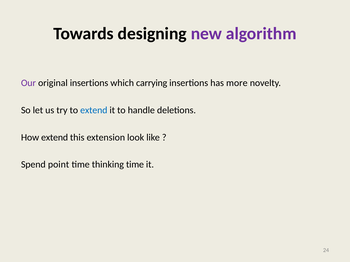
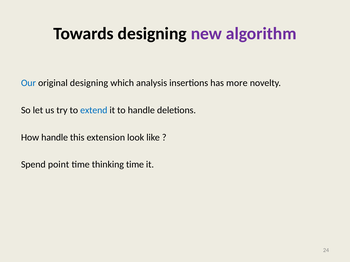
Our colour: purple -> blue
original insertions: insertions -> designing
carrying: carrying -> analysis
How extend: extend -> handle
